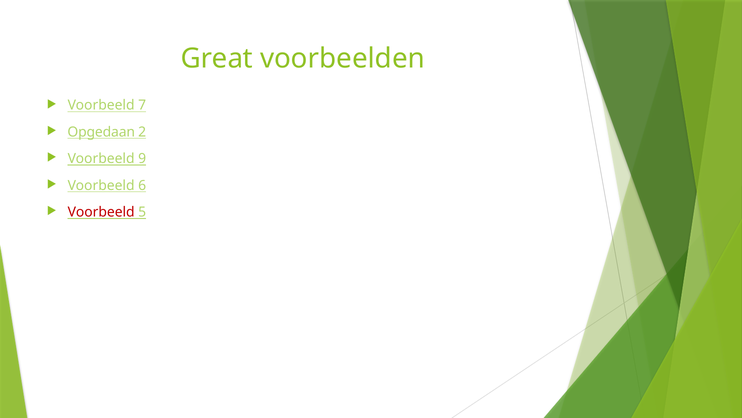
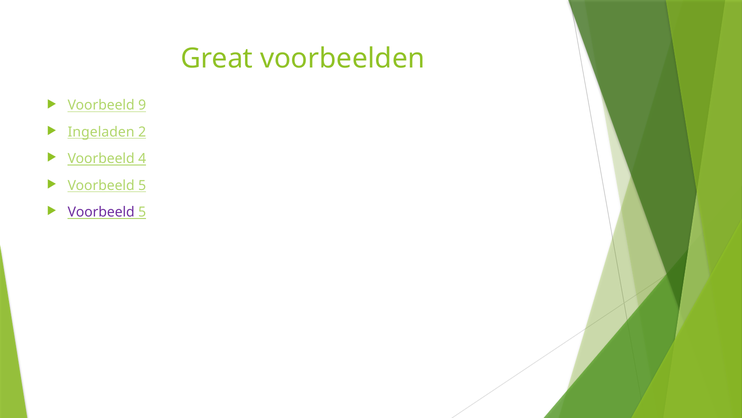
7: 7 -> 9
Opgedaan: Opgedaan -> Ingeladen
9: 9 -> 4
6 at (142, 185): 6 -> 5
Voorbeeld at (101, 212) colour: red -> purple
